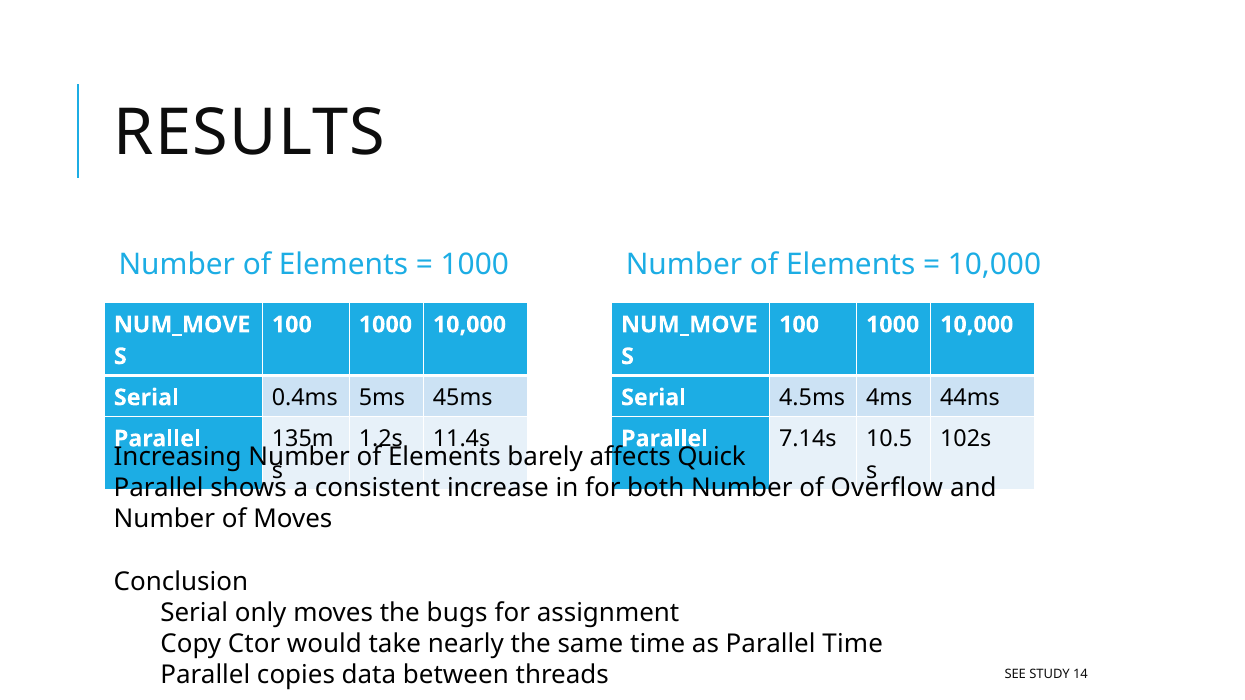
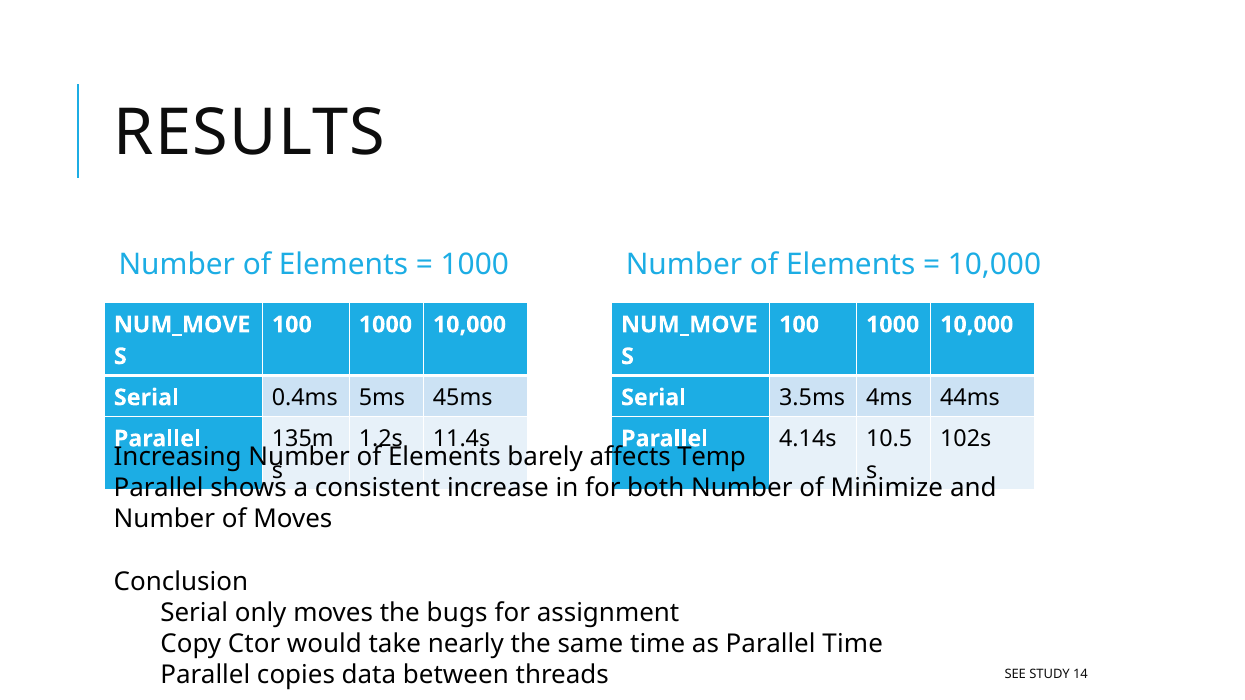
4.5ms: 4.5ms -> 3.5ms
7.14s: 7.14s -> 4.14s
Quick: Quick -> Temp
Overflow: Overflow -> Minimize
